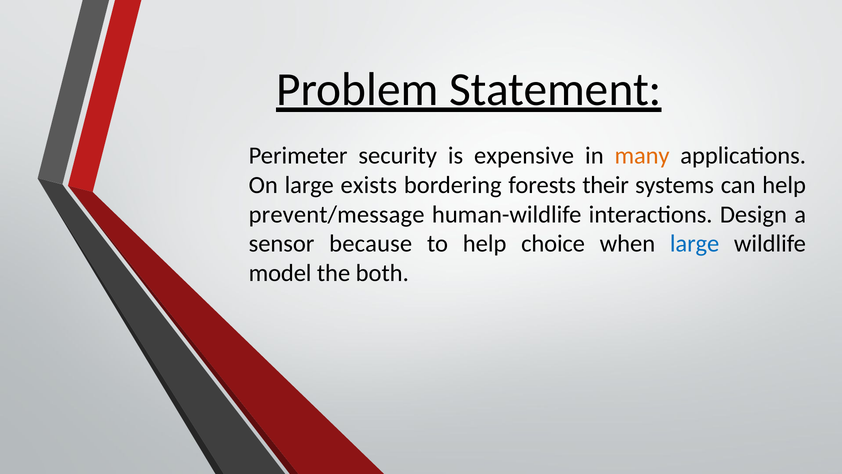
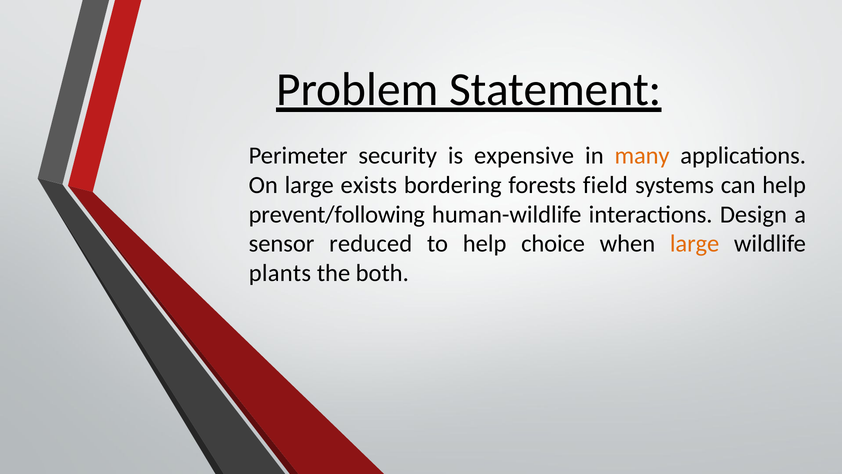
their: their -> field
prevent/message: prevent/message -> prevent/following
because: because -> reduced
large at (695, 244) colour: blue -> orange
model: model -> plants
